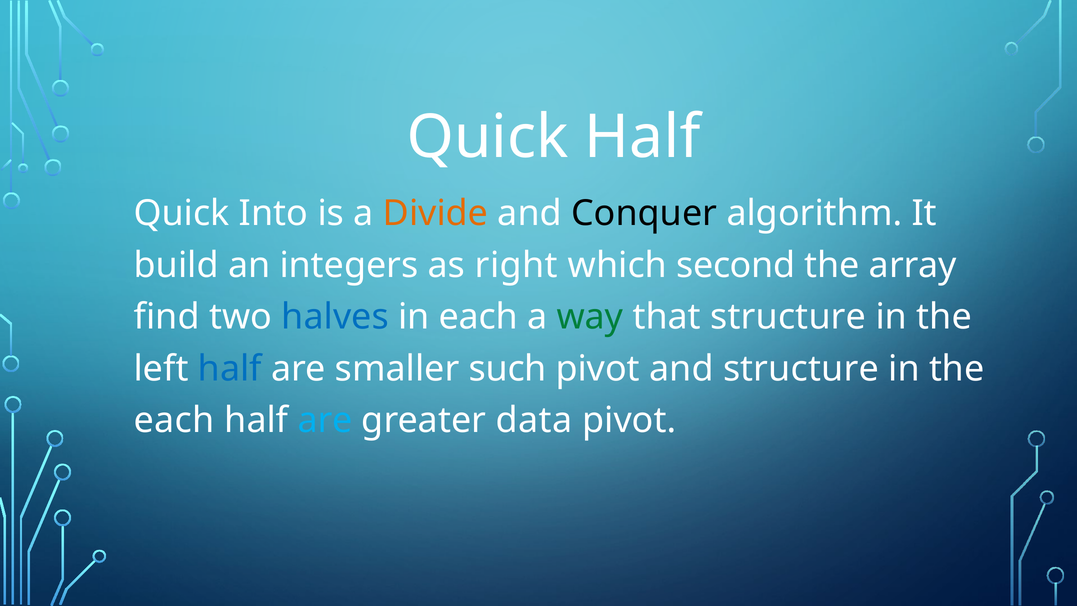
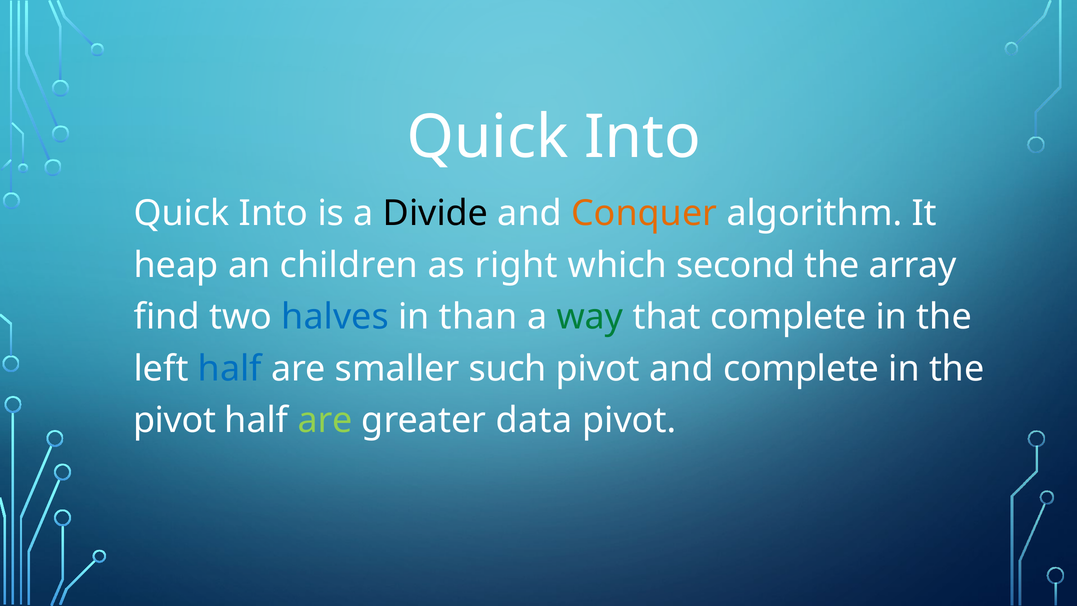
Half at (642, 137): Half -> Into
Divide colour: orange -> black
Conquer colour: black -> orange
build: build -> heap
integers: integers -> children
in each: each -> than
that structure: structure -> complete
and structure: structure -> complete
each at (174, 420): each -> pivot
are at (325, 420) colour: light blue -> light green
